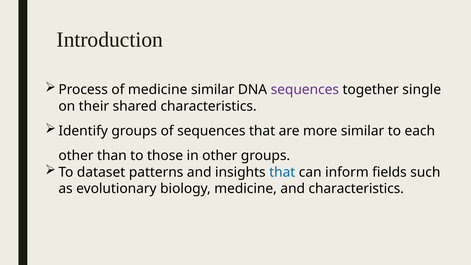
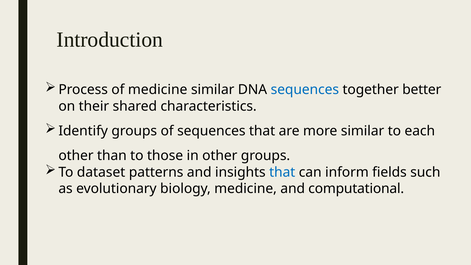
sequences at (305, 90) colour: purple -> blue
single: single -> better
and characteristics: characteristics -> computational
